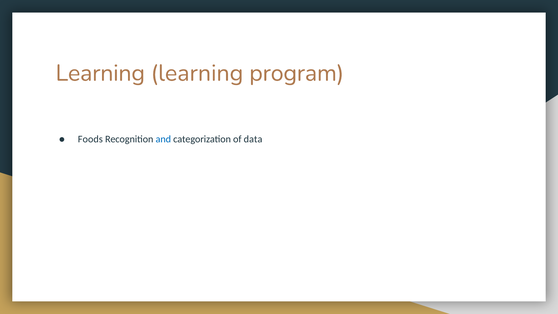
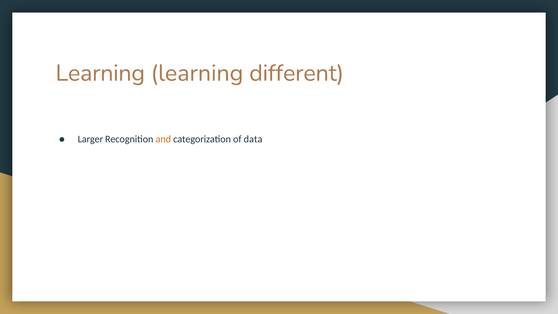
program: program -> different
Foods: Foods -> Larger
and colour: blue -> orange
